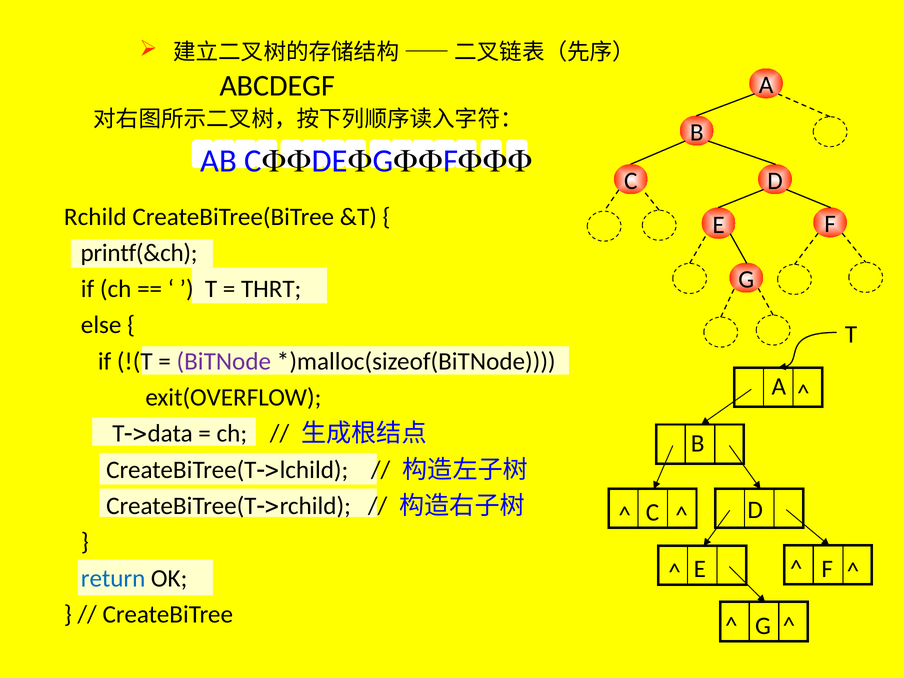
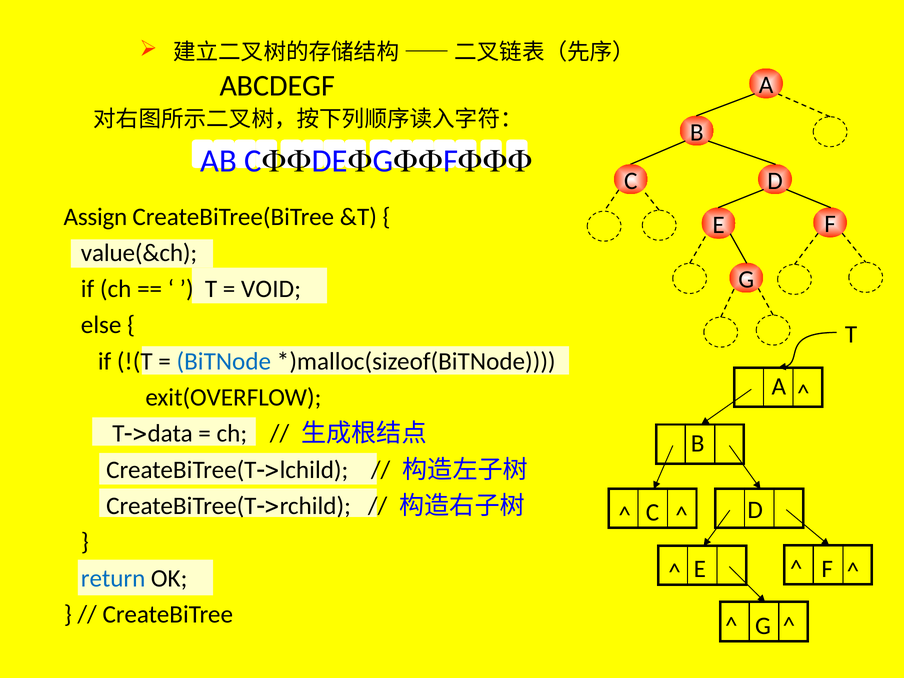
Rchild: Rchild -> Assign
printf(&ch: printf(&ch -> value(&ch
THRT: THRT -> VOID
BiTNode colour: purple -> blue
